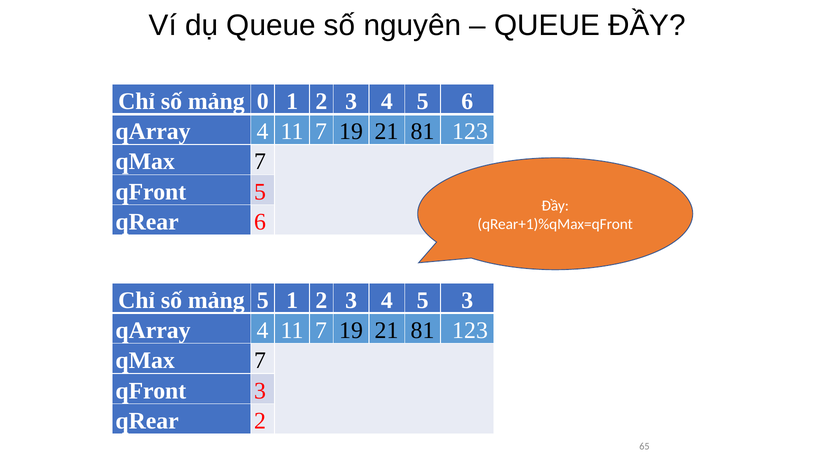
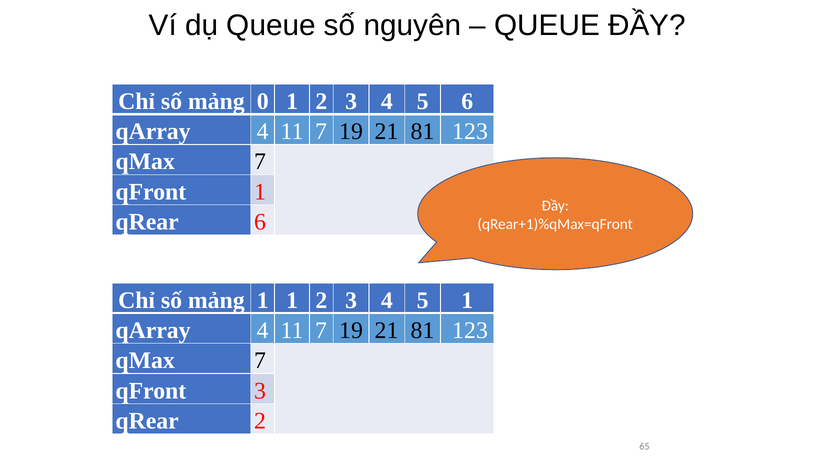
qFront 5: 5 -> 1
mảng 5: 5 -> 1
5 3: 3 -> 1
